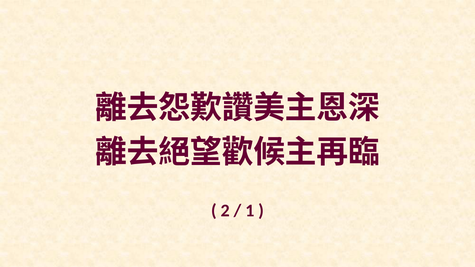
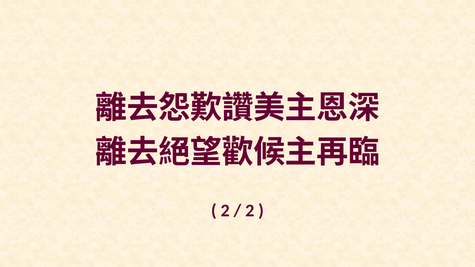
1 at (250, 211): 1 -> 2
